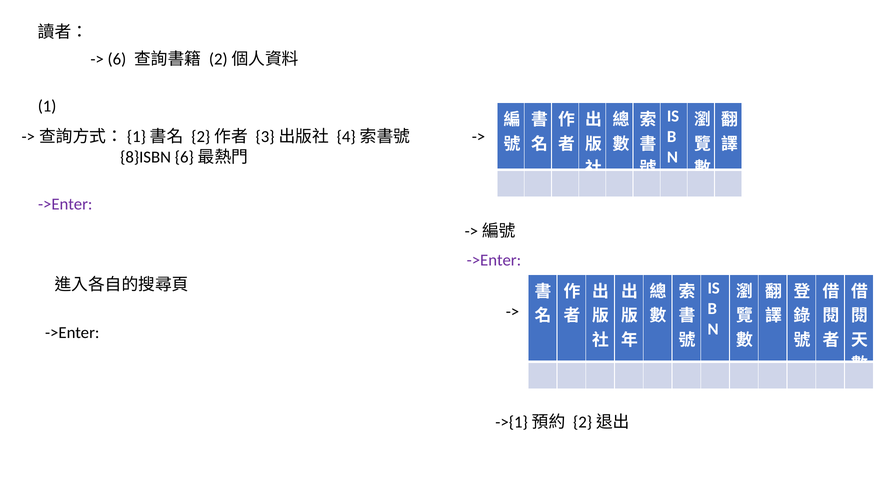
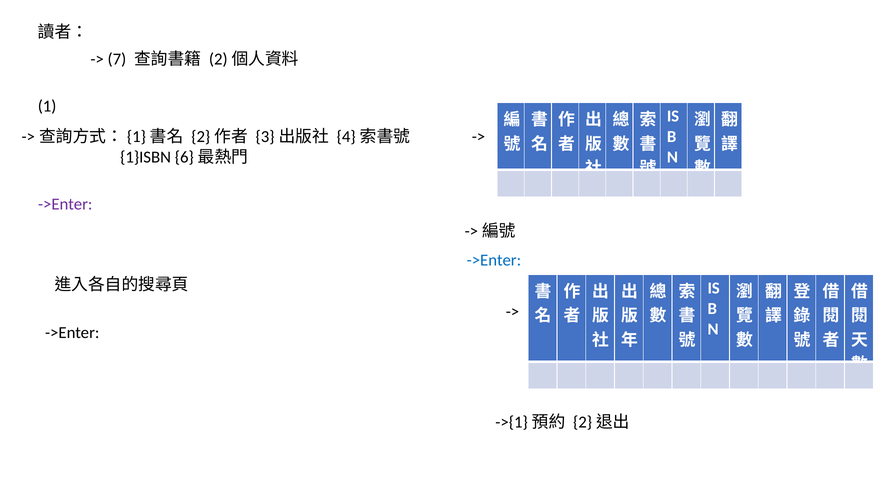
6: 6 -> 7
8}ISBN: 8}ISBN -> 1}ISBN
->Enter at (494, 260) colour: purple -> blue
